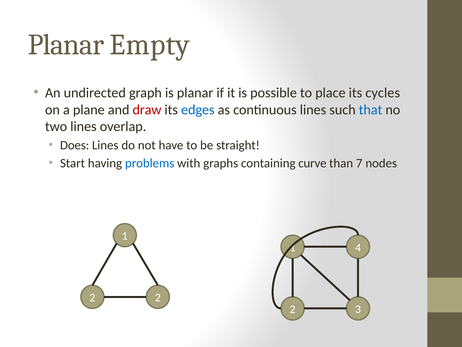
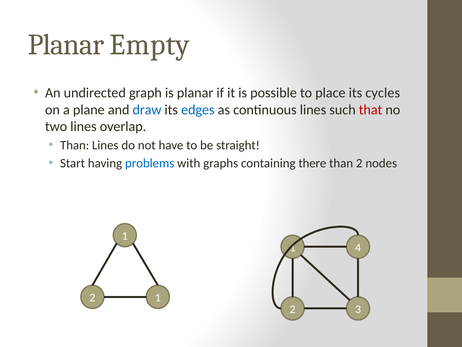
draw colour: red -> blue
that colour: blue -> red
Does at (75, 145): Does -> Than
curve: curve -> there
than 7: 7 -> 2
2 2: 2 -> 1
